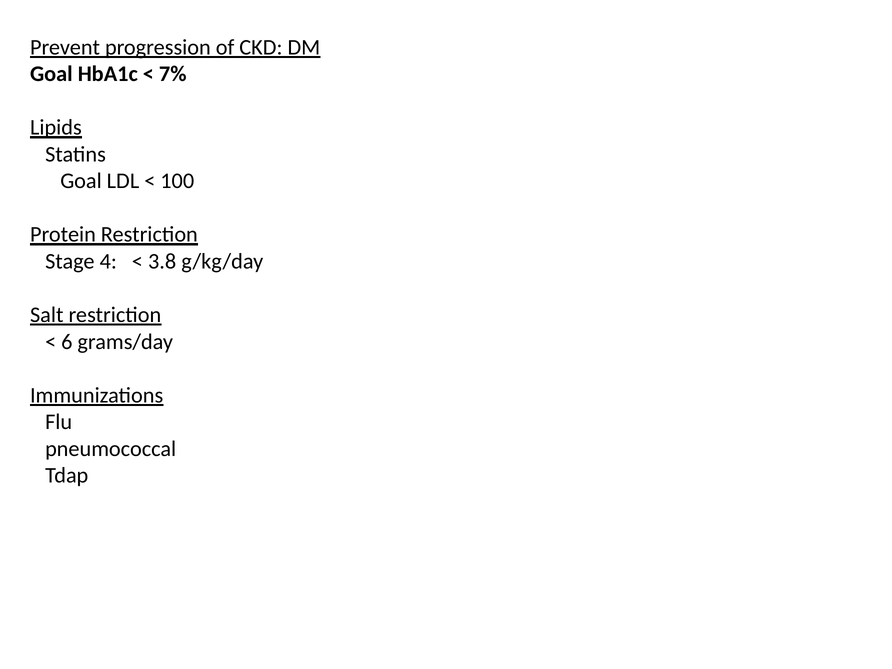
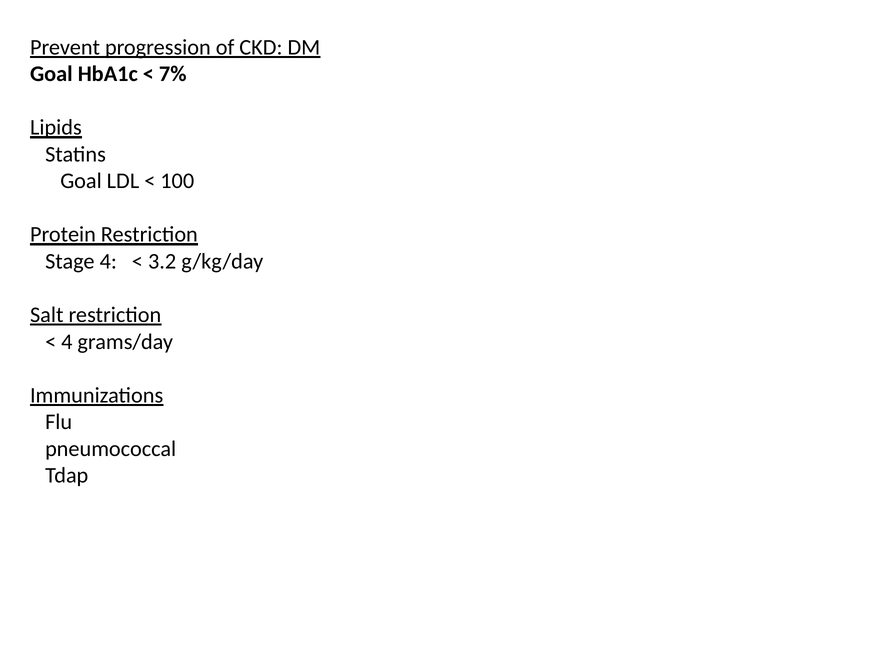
3.8: 3.8 -> 3.2
6 at (67, 342): 6 -> 4
